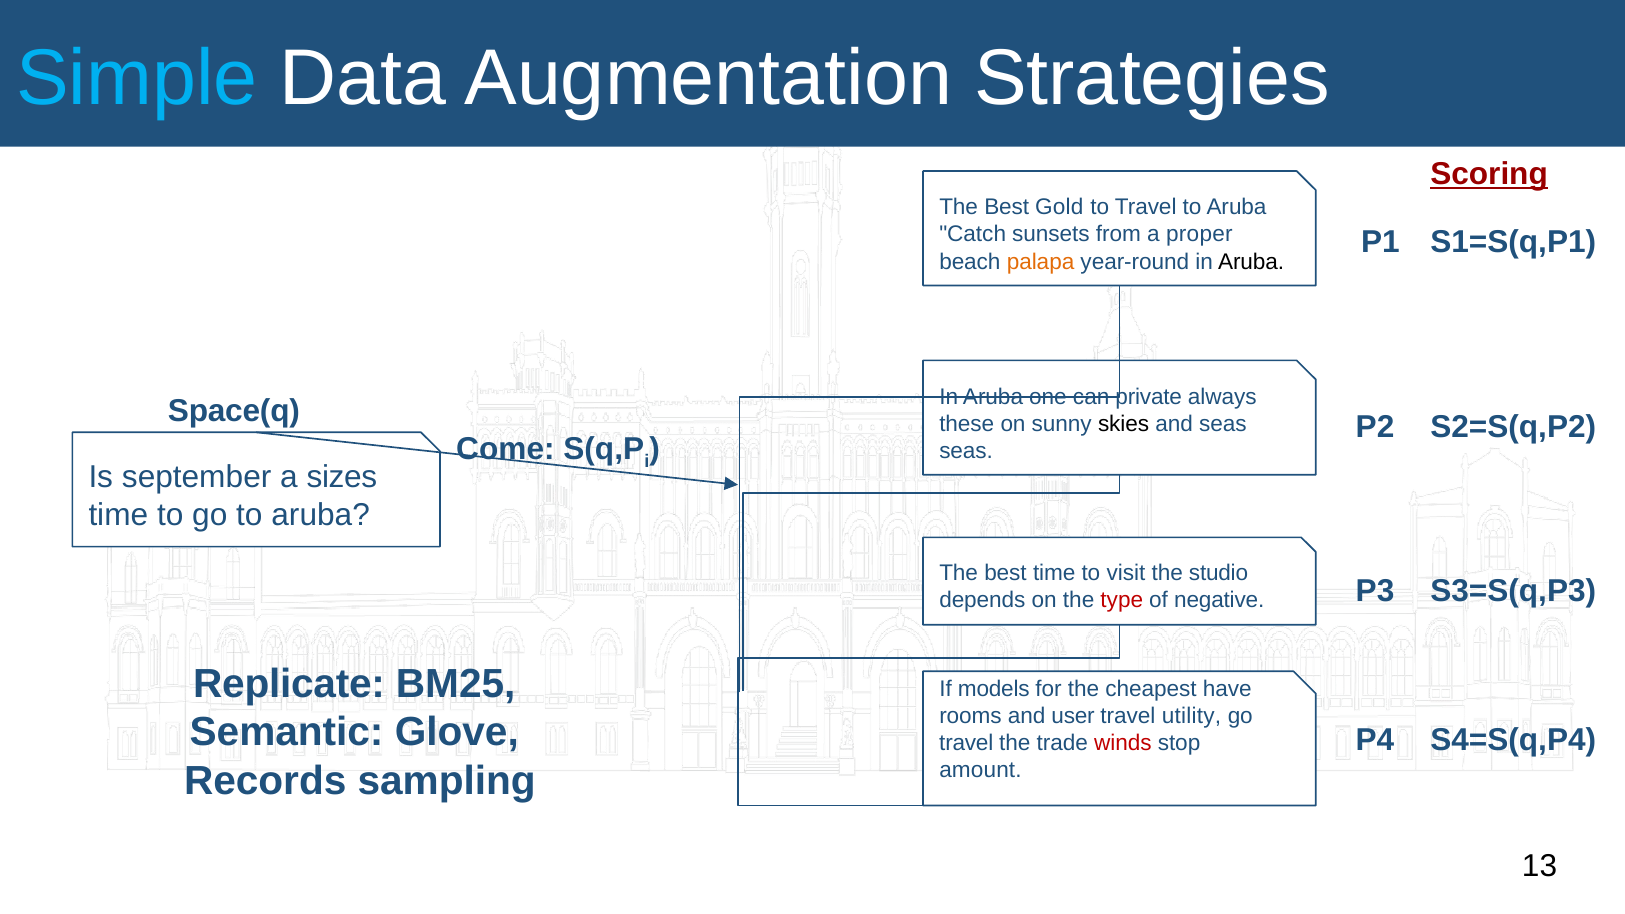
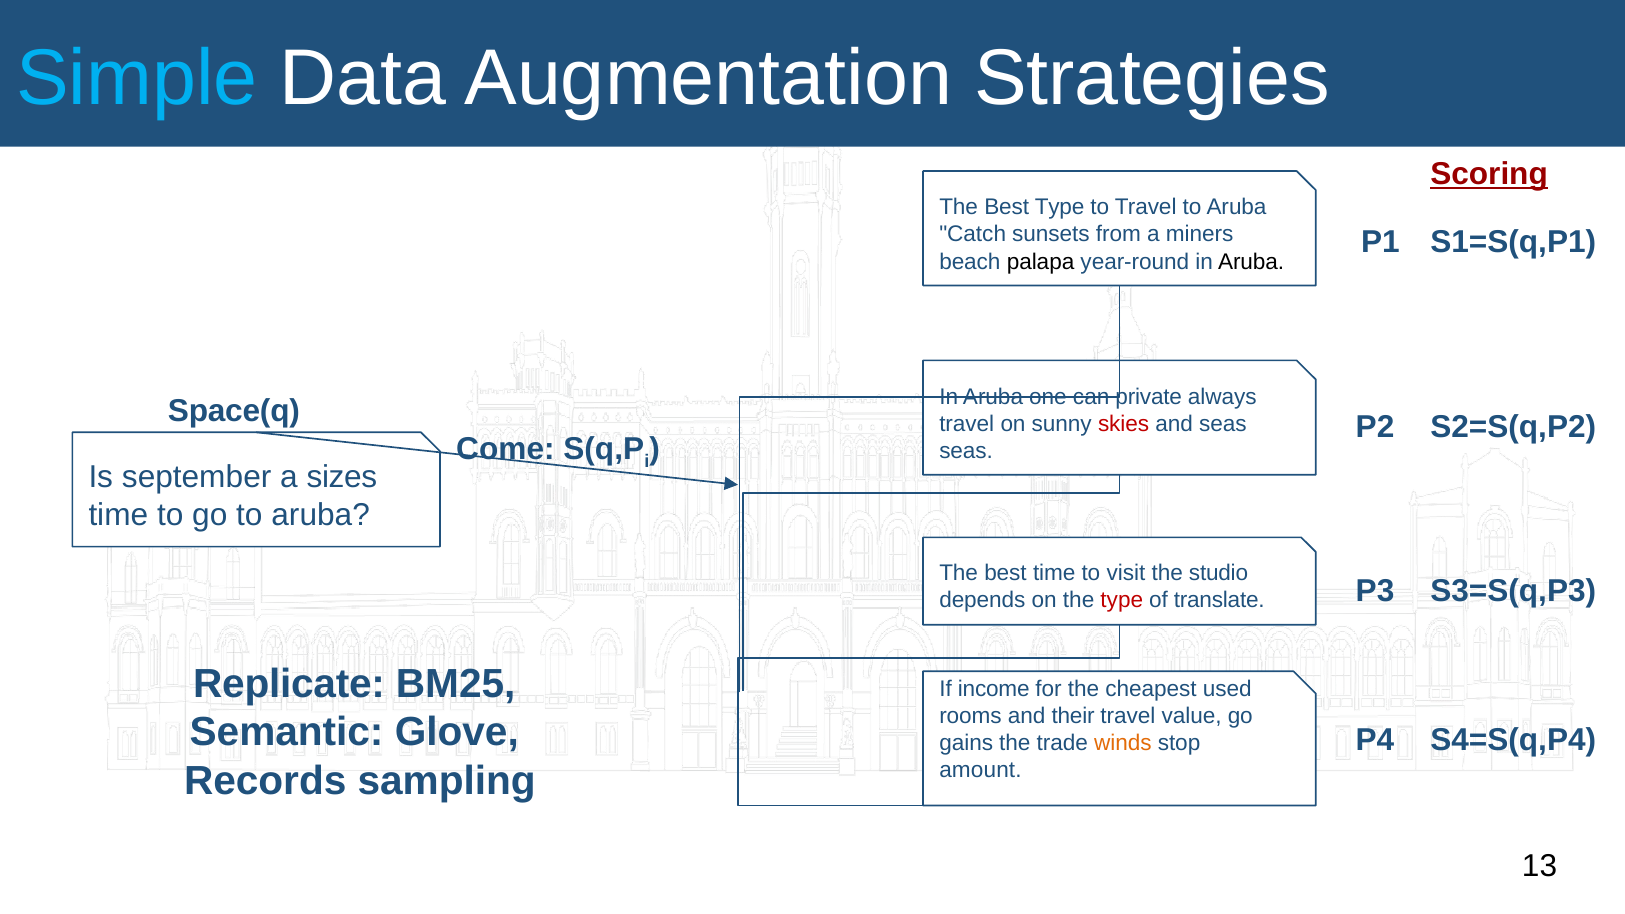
Best Gold: Gold -> Type
proper: proper -> miners
palapa colour: orange -> black
these at (967, 424): these -> travel
skies colour: black -> red
negative: negative -> translate
models: models -> income
have: have -> used
user: user -> their
utility: utility -> value
travel at (966, 743): travel -> gains
winds colour: red -> orange
